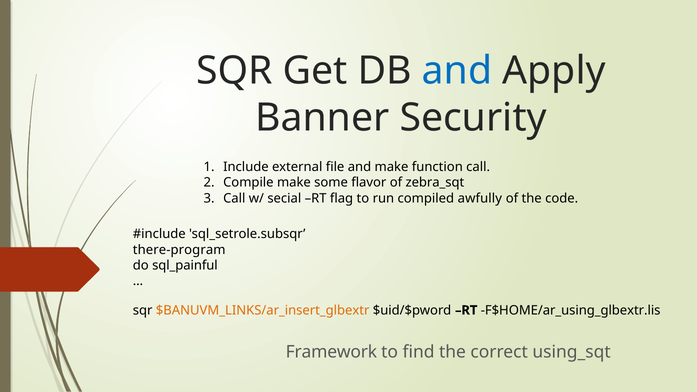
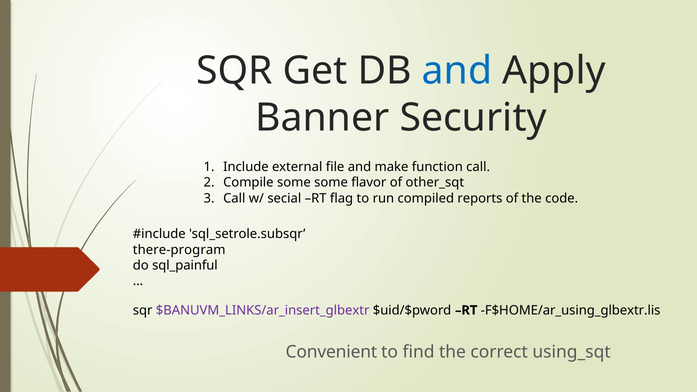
Compile make: make -> some
zebra_sqt: zebra_sqt -> other_sqt
awfully: awfully -> reports
$BANUVM_LINKS/ar_insert_glbextr colour: orange -> purple
Framework: Framework -> Convenient
